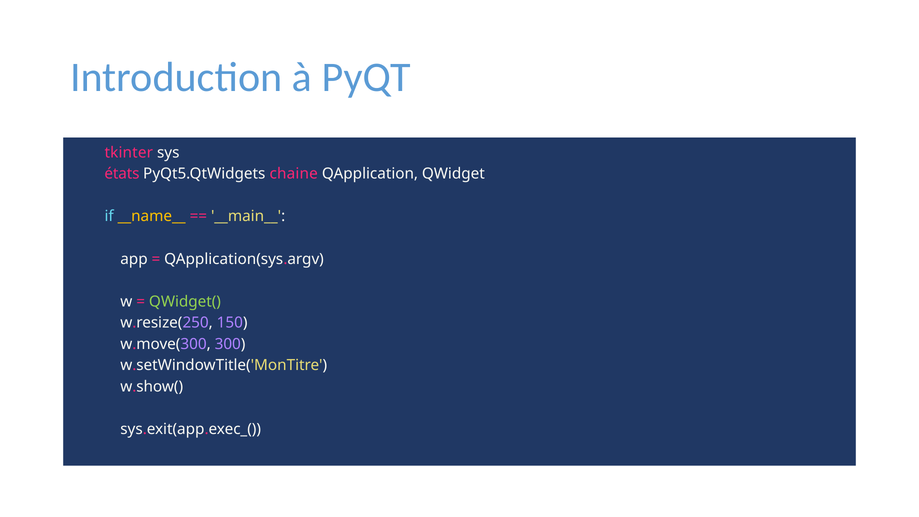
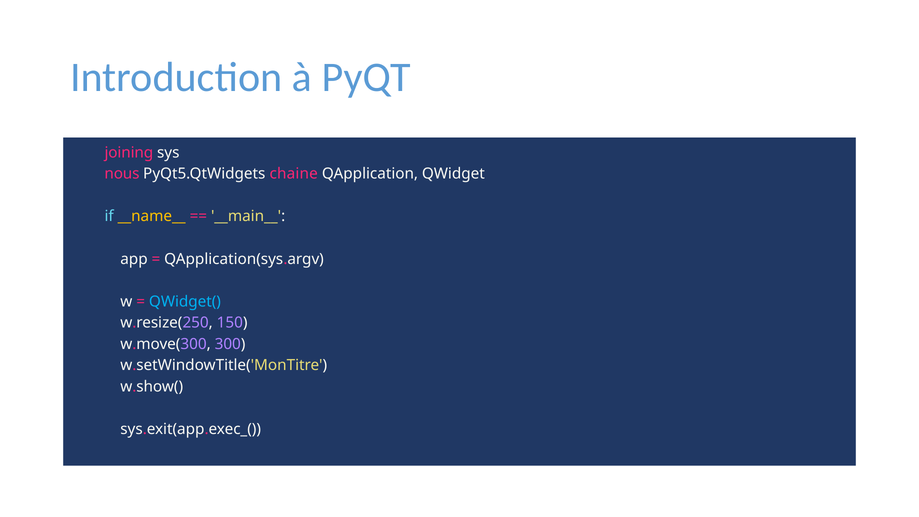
tkinter: tkinter -> joining
états: états -> nous
QWidget( colour: light green -> light blue
